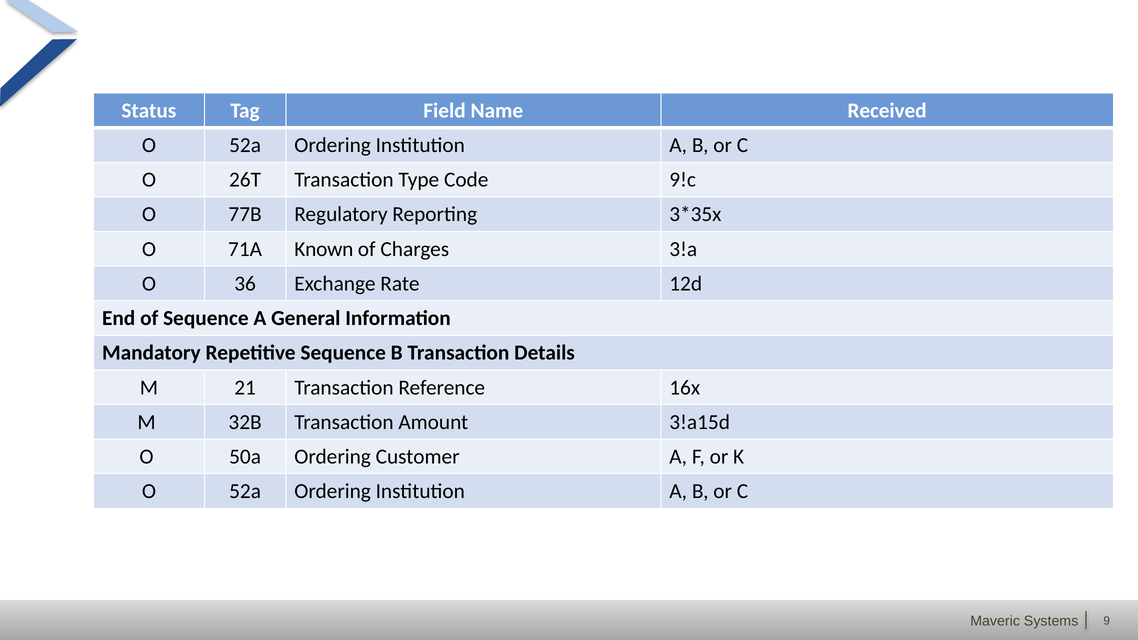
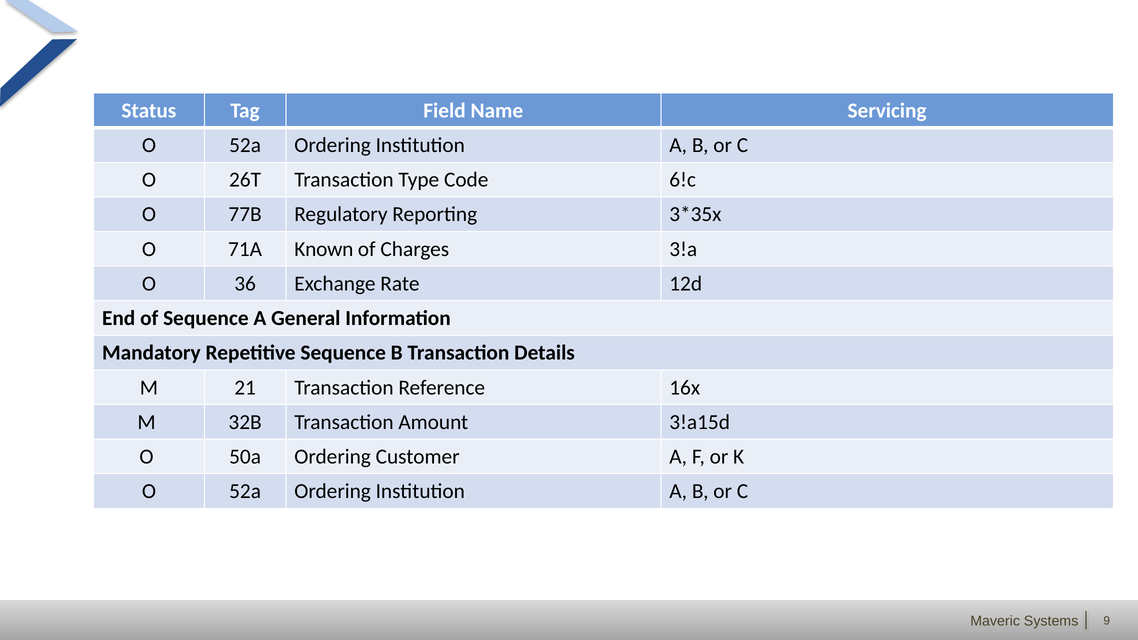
Received: Received -> Servicing
9!c: 9!c -> 6!c
